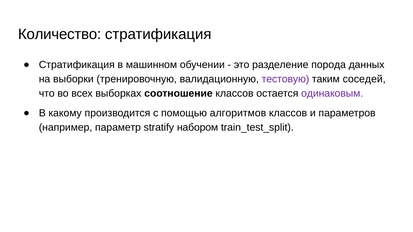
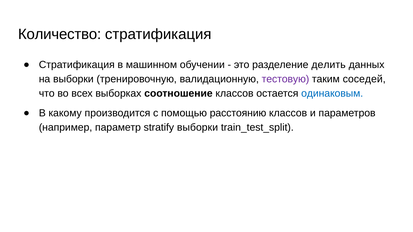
порода: порода -> делить
одинаковым colour: purple -> blue
алгоритмов: алгоритмов -> расстоянию
stratify набором: набором -> выборки
